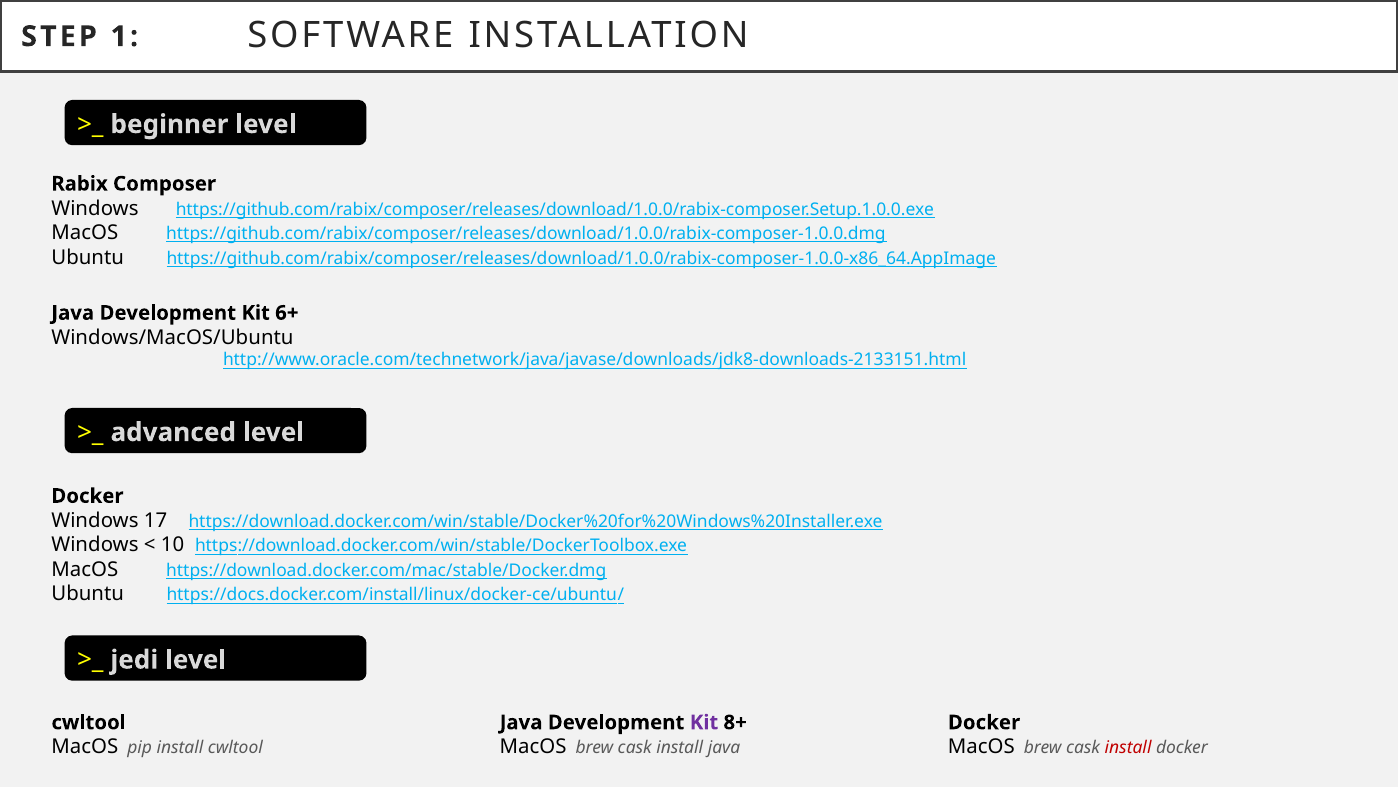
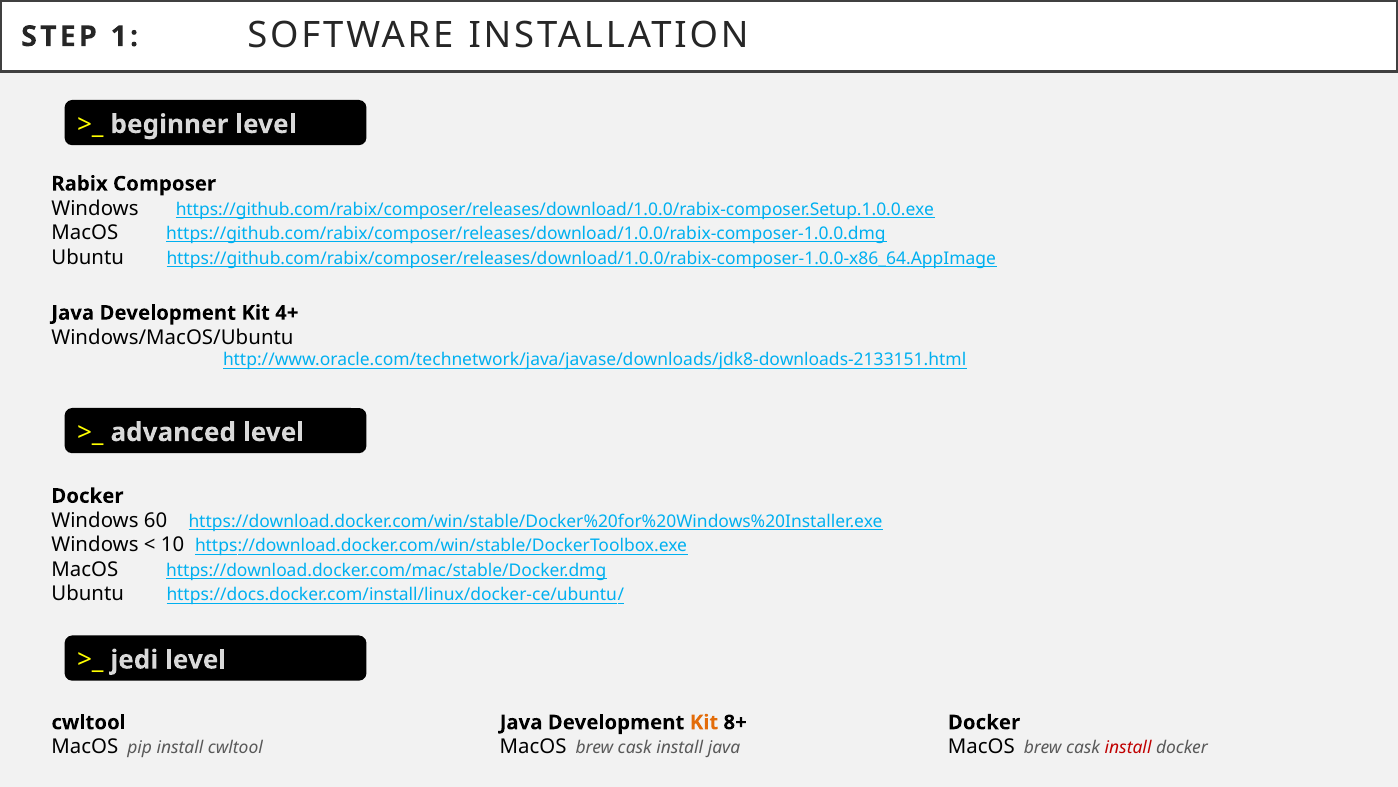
6+: 6+ -> 4+
17: 17 -> 60
Kit at (704, 722) colour: purple -> orange
